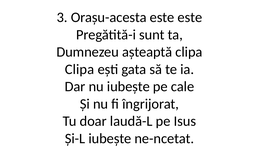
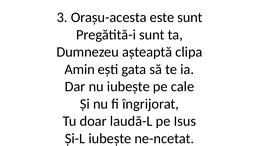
este este: este -> sunt
Clipa at (80, 69): Clipa -> Amin
